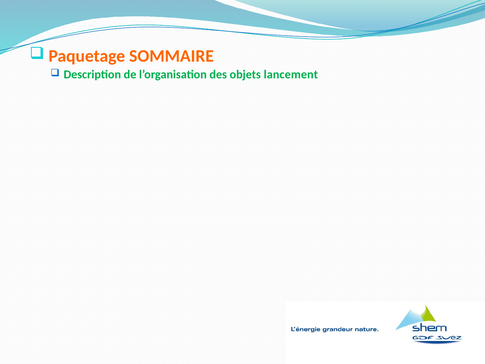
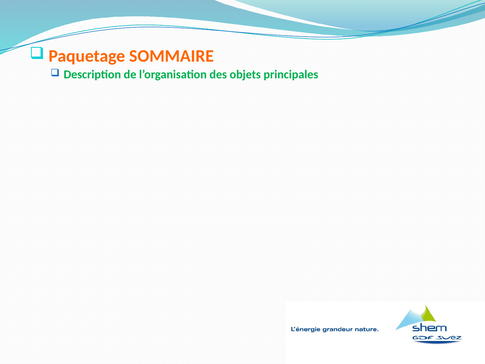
lancement: lancement -> principales
